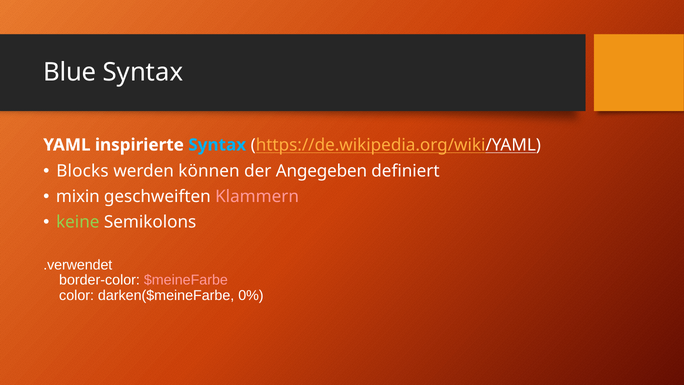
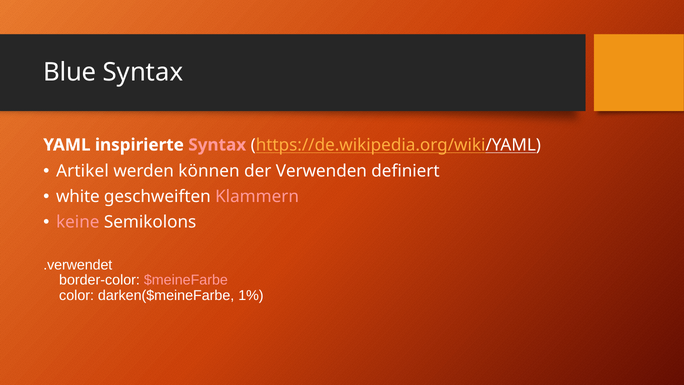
Syntax at (217, 145) colour: light blue -> pink
Blocks: Blocks -> Artikel
Angegeben: Angegeben -> Verwenden
mixin: mixin -> white
keine colour: light green -> pink
0%: 0% -> 1%
